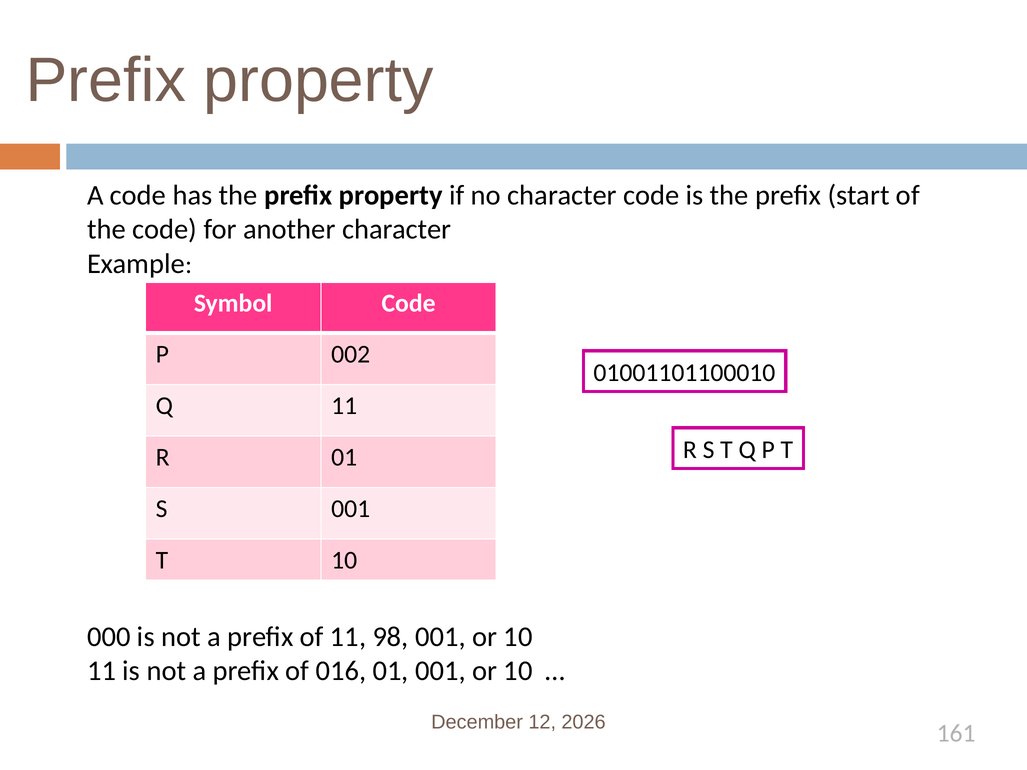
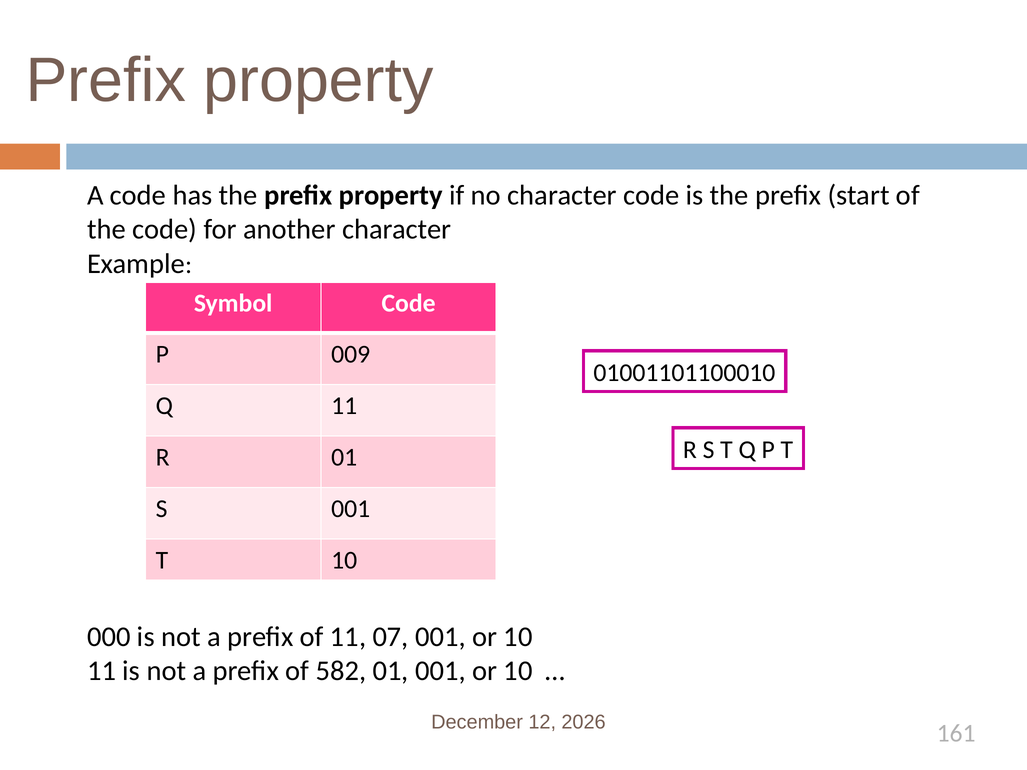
002: 002 -> 009
98: 98 -> 07
016: 016 -> 582
